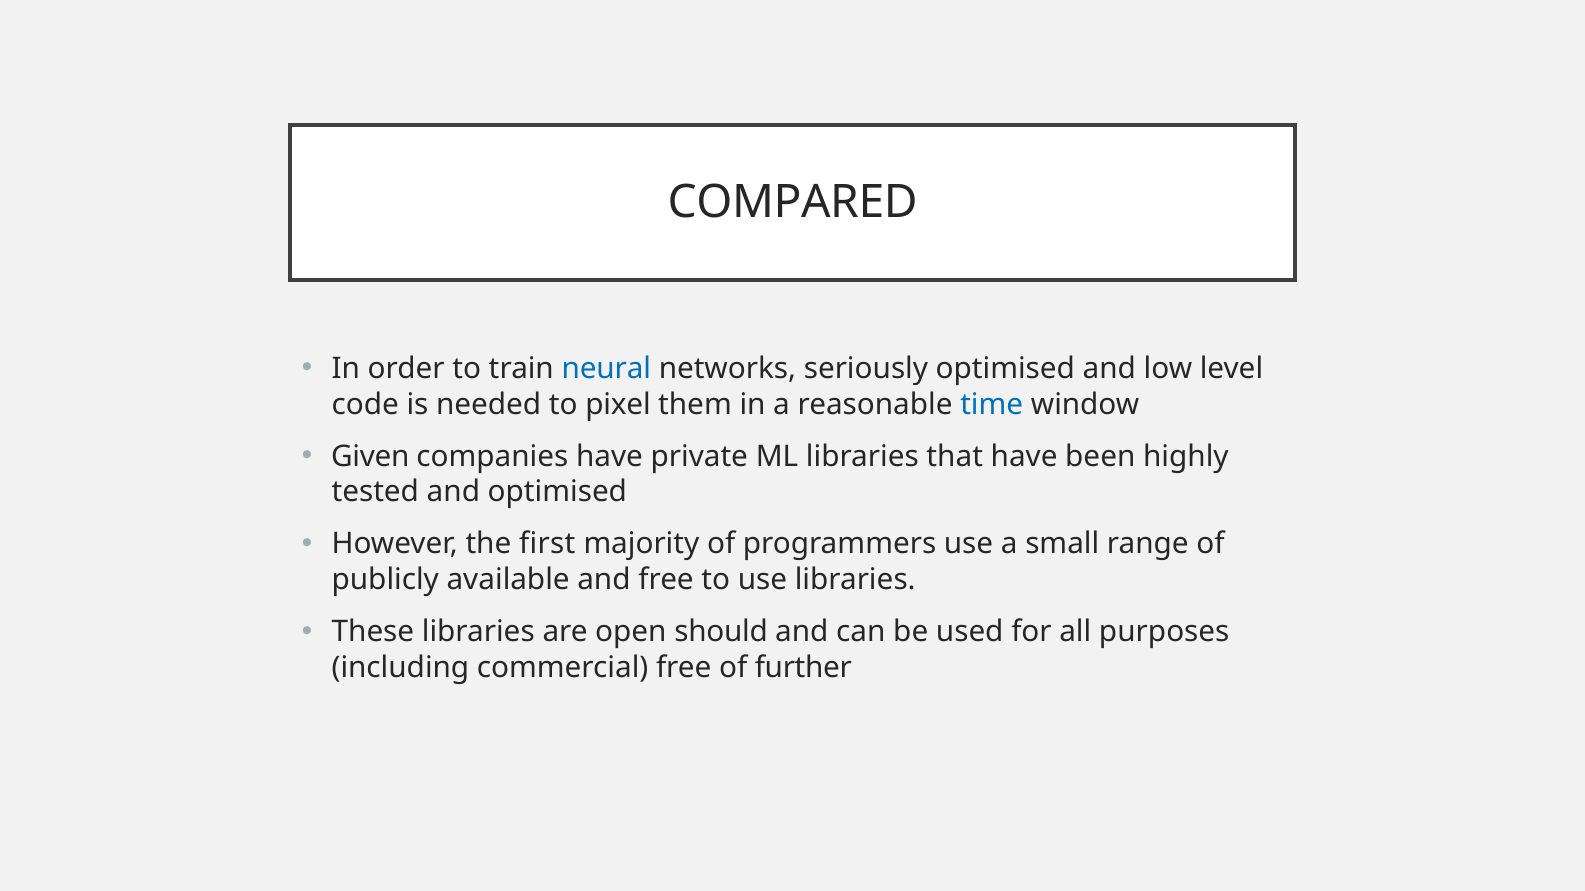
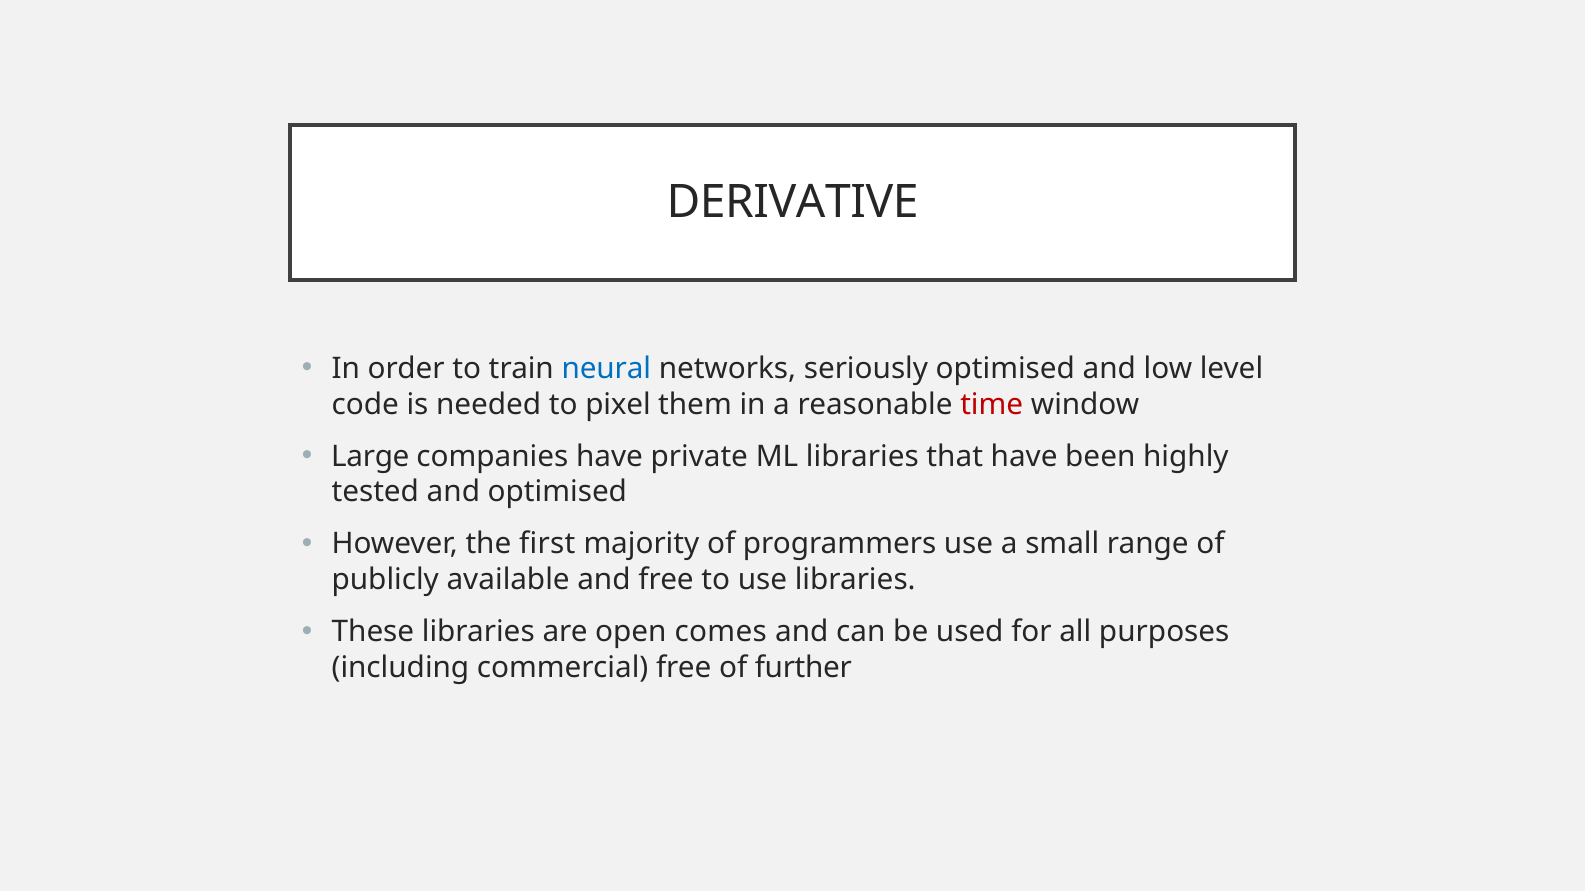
COMPARED: COMPARED -> DERIVATIVE
time colour: blue -> red
Given: Given -> Large
should: should -> comes
